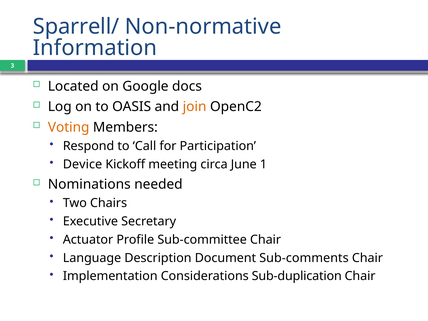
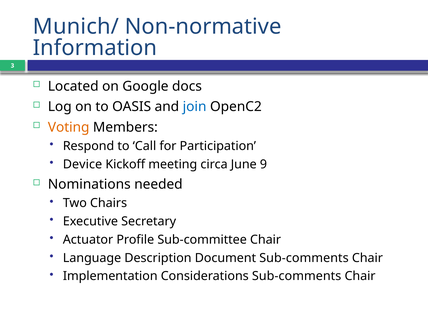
Sparrell/: Sparrell/ -> Munich/
join colour: orange -> blue
1: 1 -> 9
Considerations Sub-duplication: Sub-duplication -> Sub-comments
